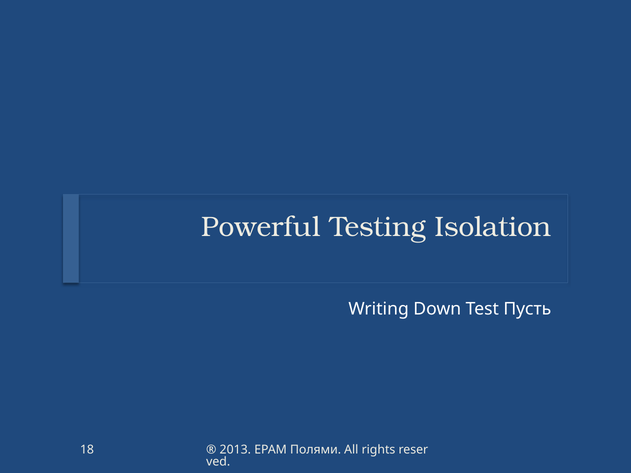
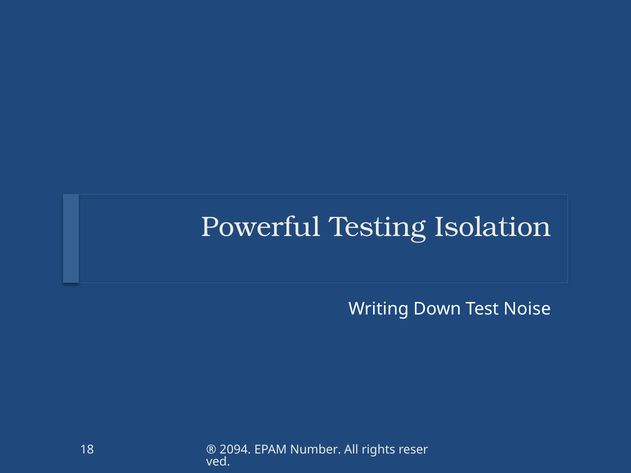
Пусть: Пусть -> Noise
2013: 2013 -> 2094
Полями: Полями -> Number
